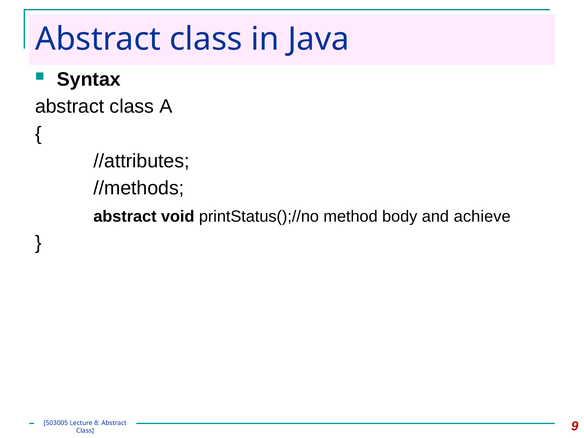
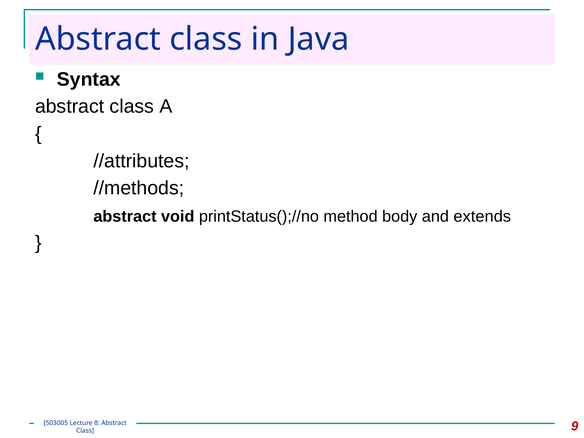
achieve: achieve -> extends
